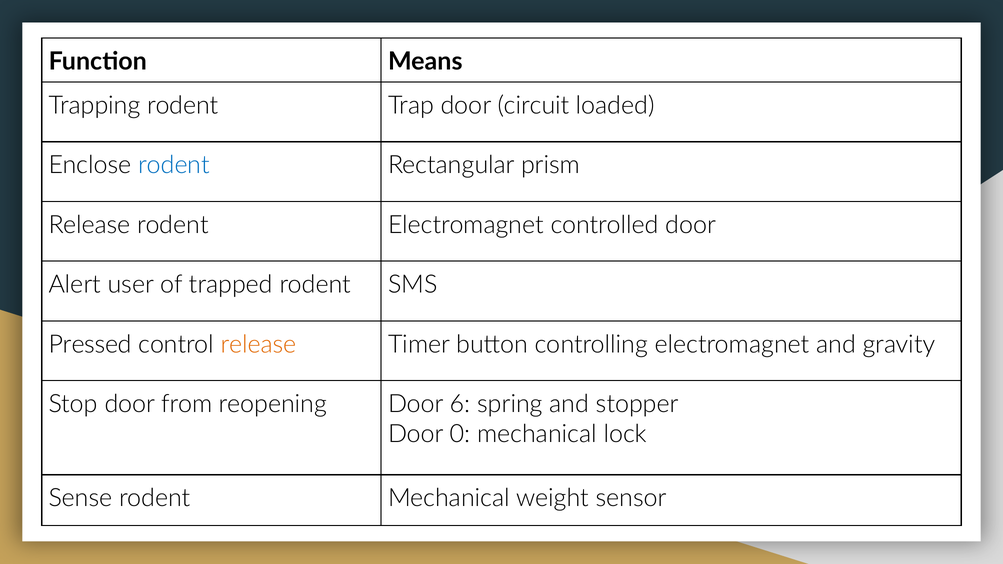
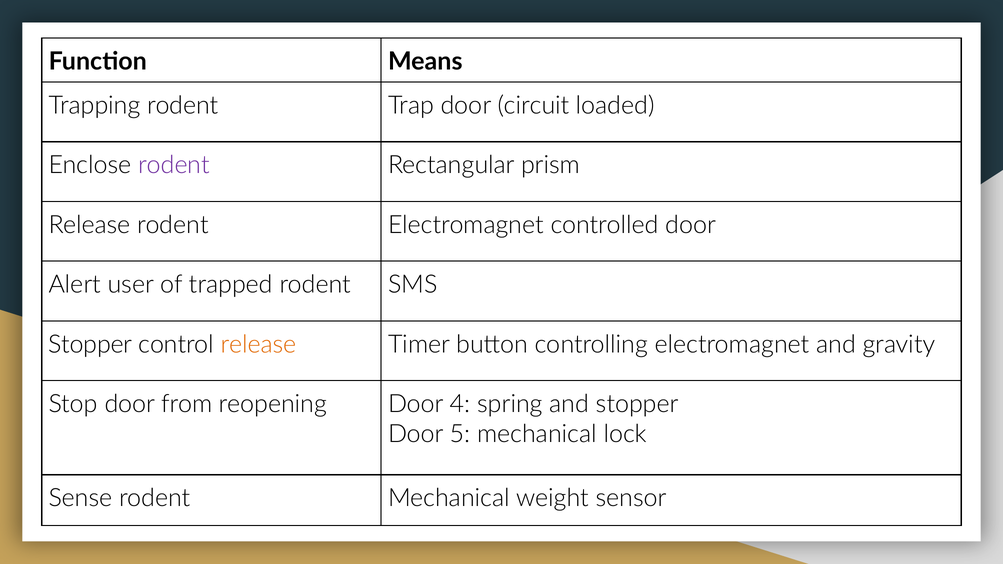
rodent at (174, 165) colour: blue -> purple
Pressed at (90, 344): Pressed -> Stopper
6: 6 -> 4
0: 0 -> 5
